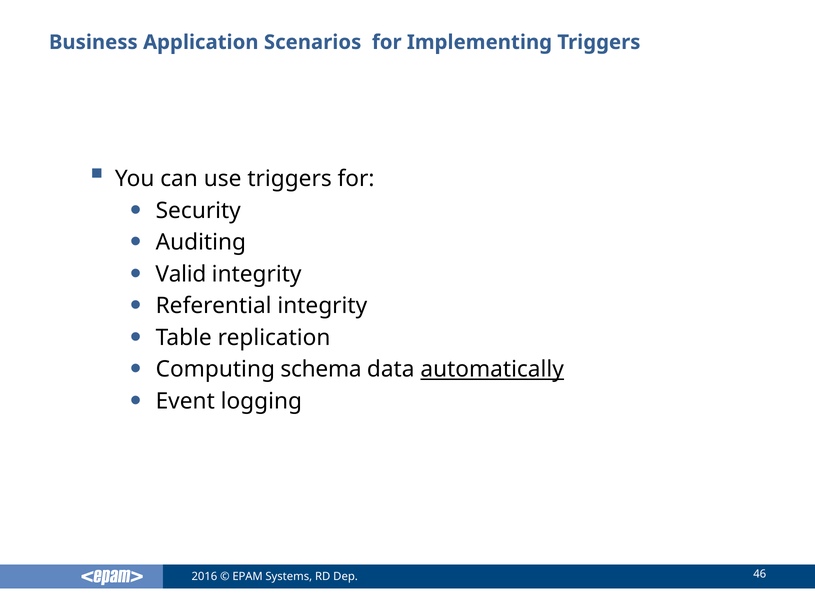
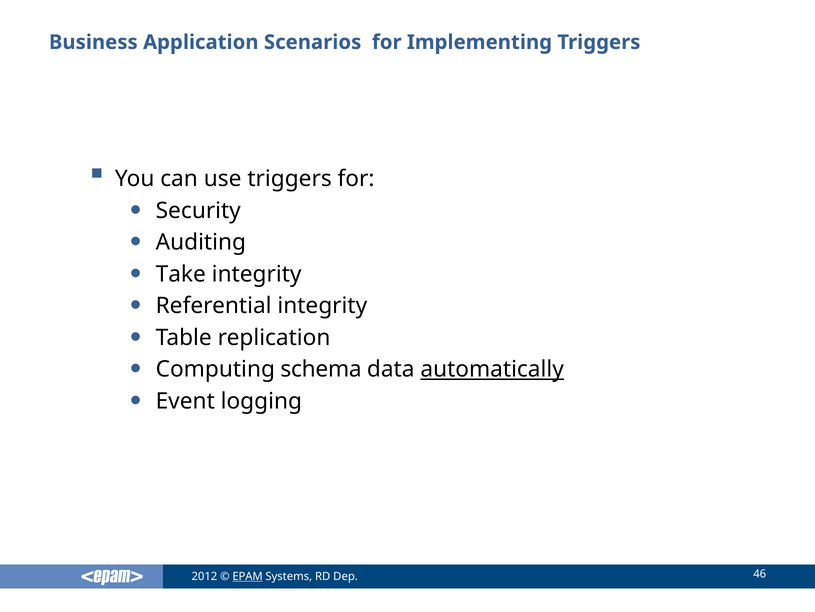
Valid: Valid -> Take
2016: 2016 -> 2012
EPAM underline: none -> present
